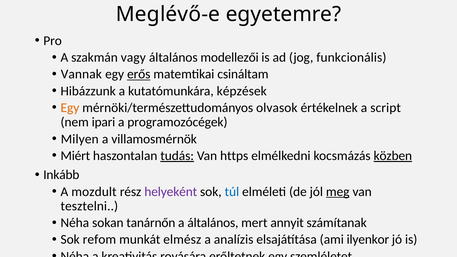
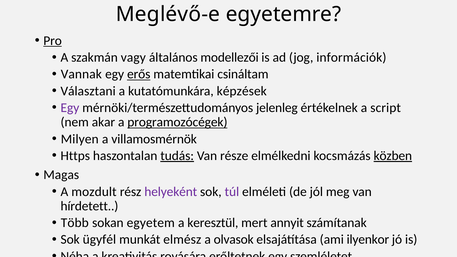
Pro underline: none -> present
funkcionális: funkcionális -> információk
Hibázzunk: Hibázzunk -> Választani
Egy at (70, 108) colour: orange -> purple
olvasok: olvasok -> jelenleg
ipari: ipari -> akar
programozócégek underline: none -> present
Miért: Miért -> Https
https: https -> része
Inkább: Inkább -> Magas
túl colour: blue -> purple
meg underline: present -> none
tesztelni: tesztelni -> hírdetett
Néha at (75, 223): Néha -> Több
tanárnőn: tanárnőn -> egyetem
a általános: általános -> keresztül
refom: refom -> ügyfél
analízis: analízis -> olvasok
